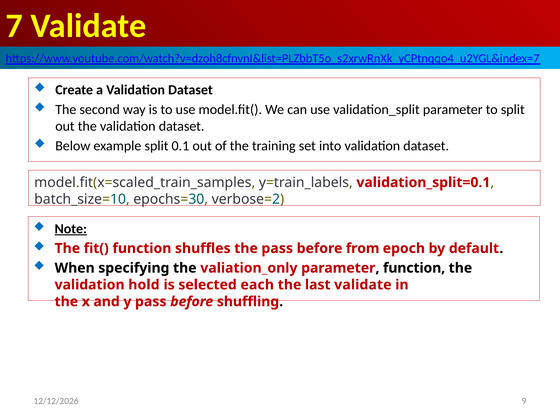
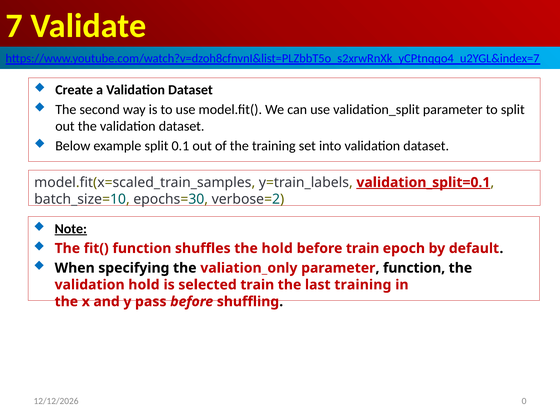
validation_split=0.1 underline: none -> present
the pass: pass -> hold
before from: from -> train
selected each: each -> train
last validate: validate -> training
9: 9 -> 0
